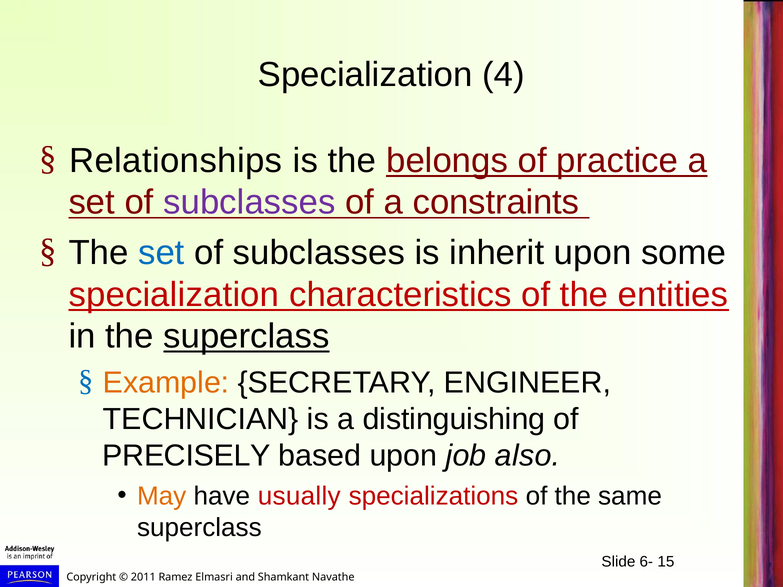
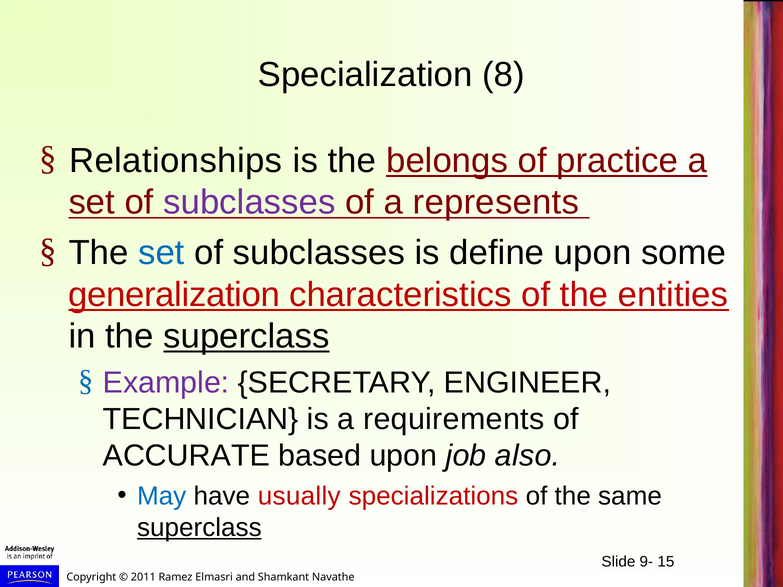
4: 4 -> 8
constraints: constraints -> represents
inherit: inherit -> define
specialization at (174, 295): specialization -> generalization
Example colour: orange -> purple
distinguishing: distinguishing -> requirements
PRECISELY: PRECISELY -> ACCURATE
May colour: orange -> blue
superclass at (199, 528) underline: none -> present
6-: 6- -> 9-
